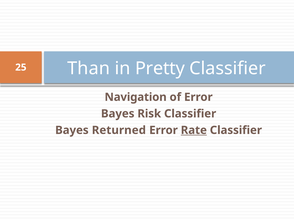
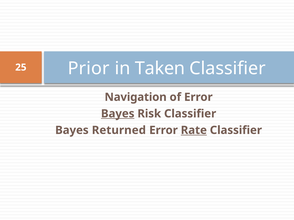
Than: Than -> Prior
Pretty: Pretty -> Taken
Bayes at (118, 114) underline: none -> present
